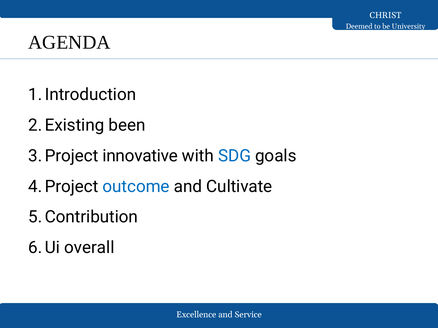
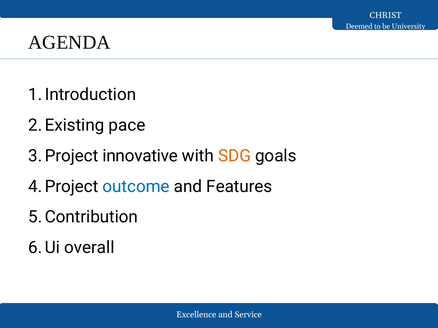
been: been -> pace
SDG colour: blue -> orange
Cultivate: Cultivate -> Features
